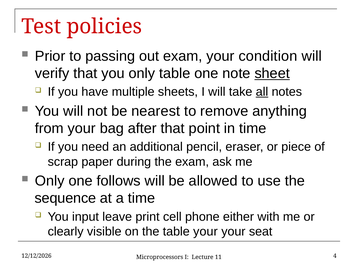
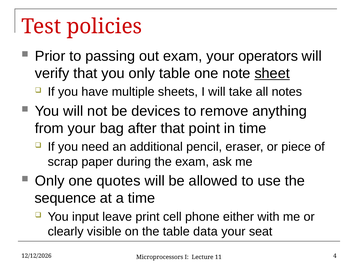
condition: condition -> operators
all underline: present -> none
nearest: nearest -> devices
follows: follows -> quotes
table your: your -> data
